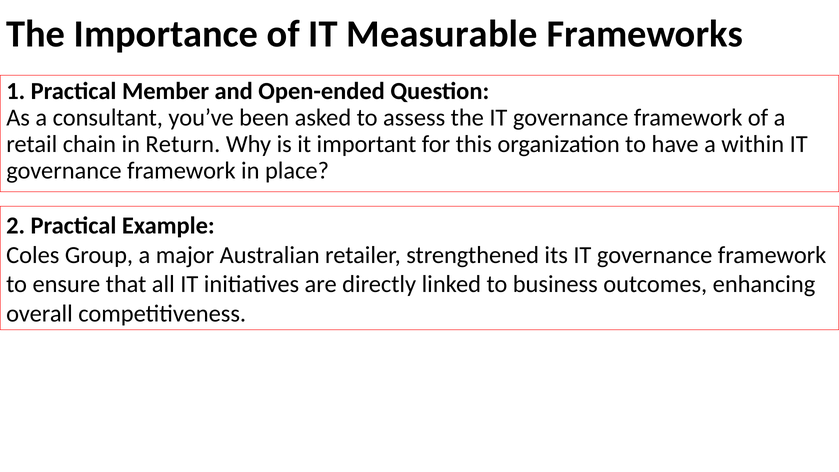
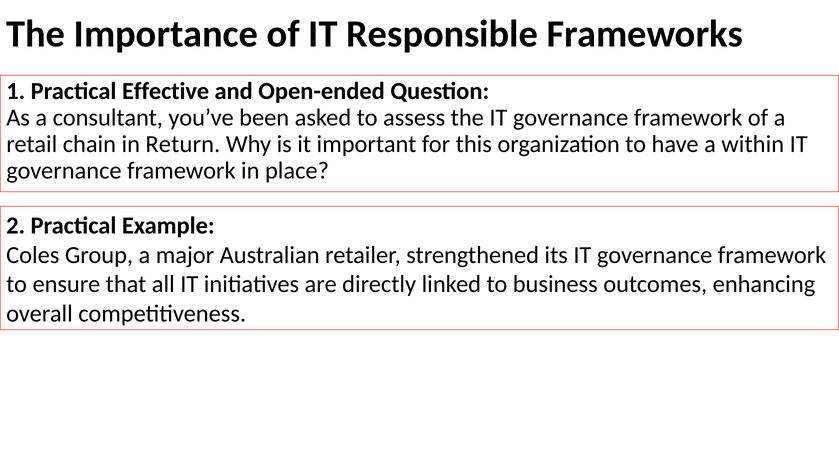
Measurable: Measurable -> Responsible
Member: Member -> Effective
